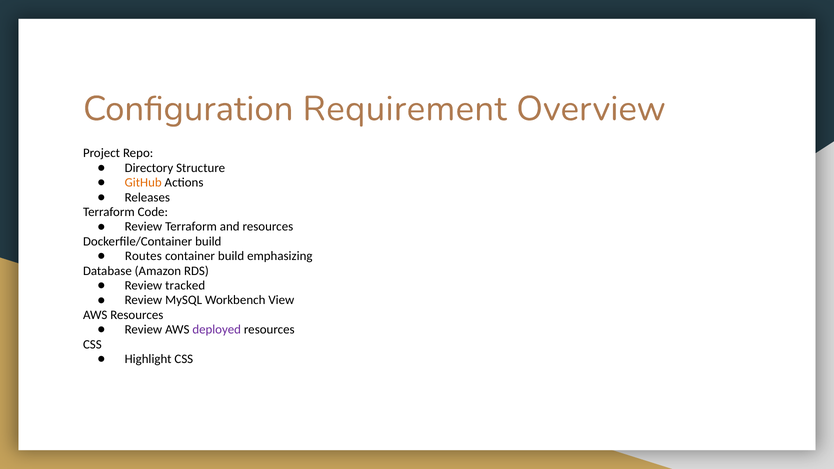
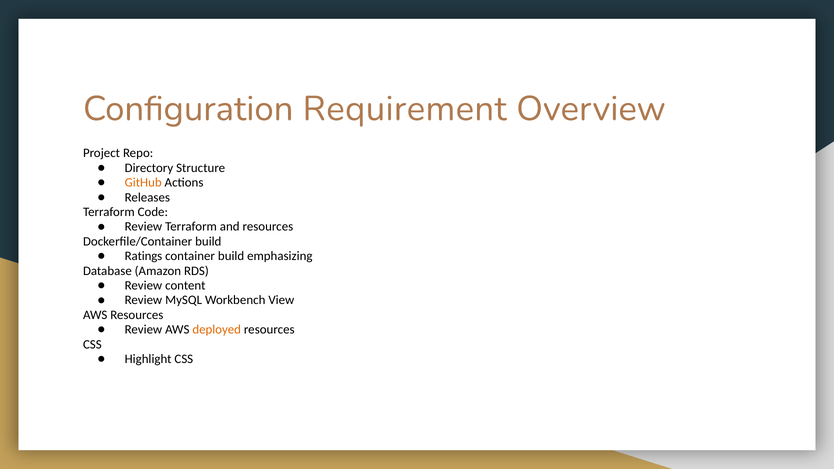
Routes: Routes -> Ratings
tracked: tracked -> content
deployed colour: purple -> orange
